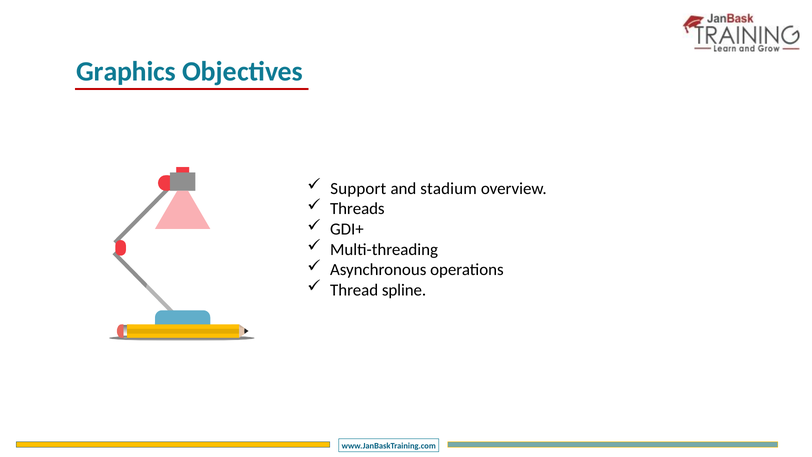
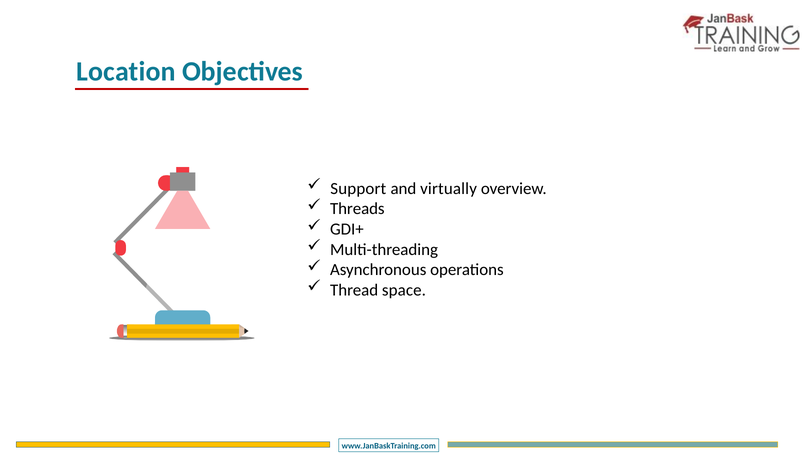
Graphics: Graphics -> Location
stadium: stadium -> virtually
spline: spline -> space
